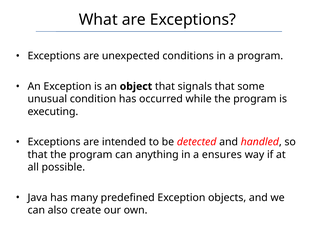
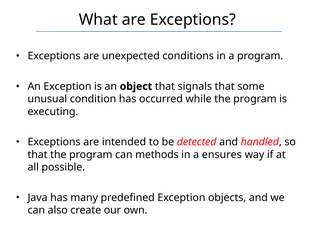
anything: anything -> methods
